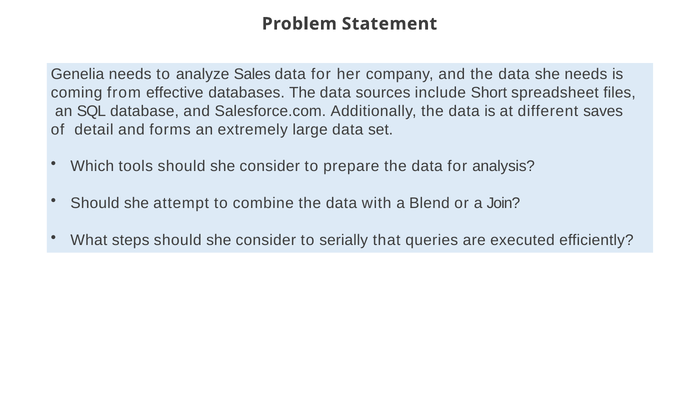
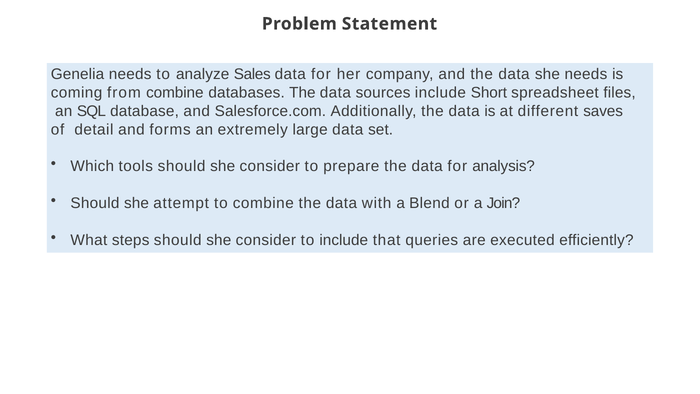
from effective: effective -> combine
to serially: serially -> include
